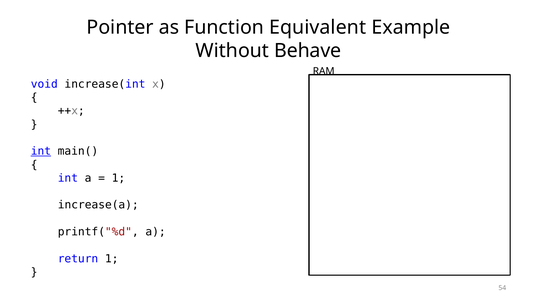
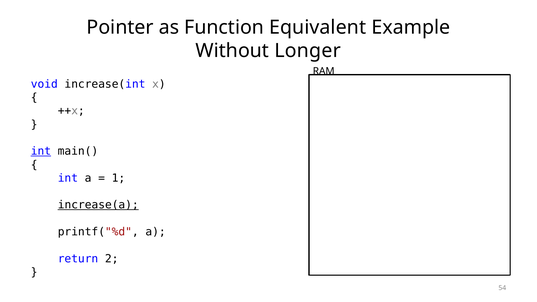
Behave: Behave -> Longer
increase(a underline: none -> present
return 1: 1 -> 2
